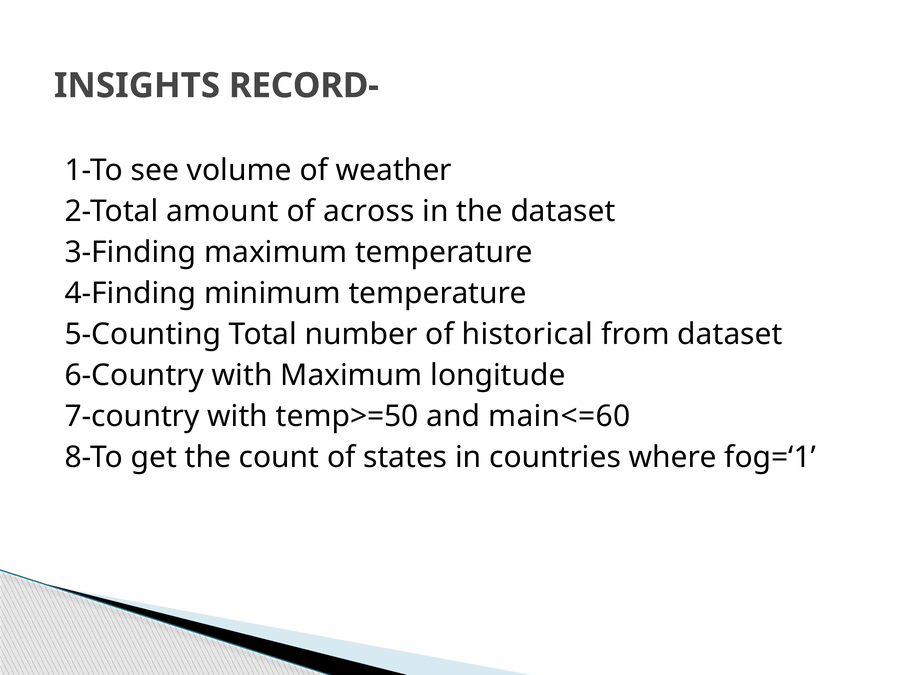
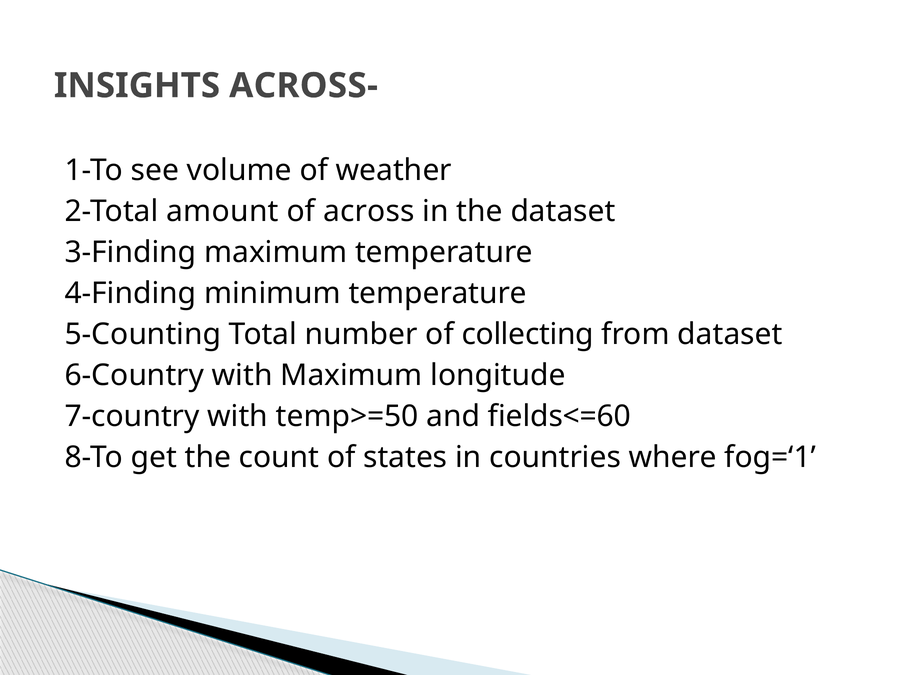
RECORD-: RECORD- -> ACROSS-
historical: historical -> collecting
main<=60: main<=60 -> fields<=60
